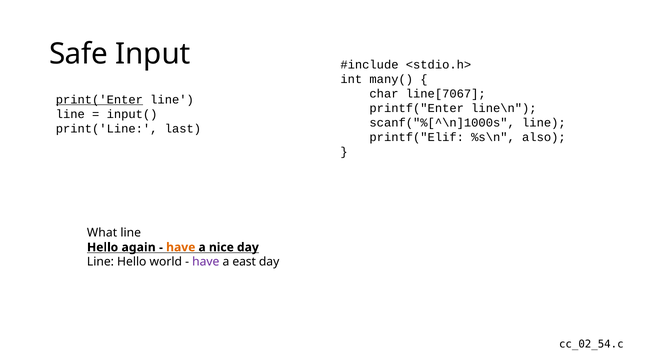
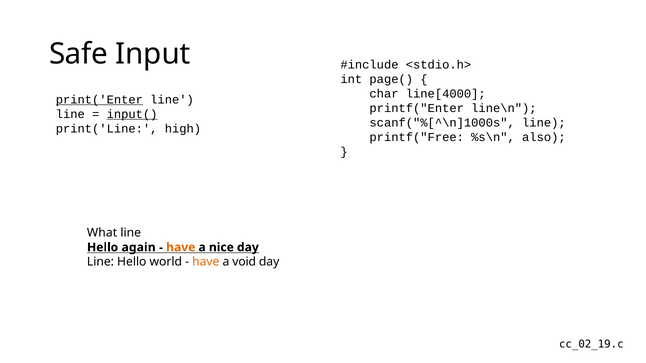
many(: many( -> page(
line[7067: line[7067 -> line[4000
input( underline: none -> present
last: last -> high
printf("Elif: printf("Elif -> printf("Free
have at (206, 262) colour: purple -> orange
east: east -> void
cc_02_54.c: cc_02_54.c -> cc_02_19.c
